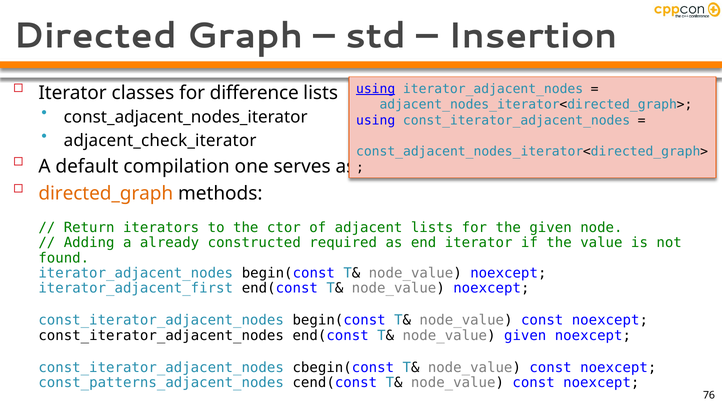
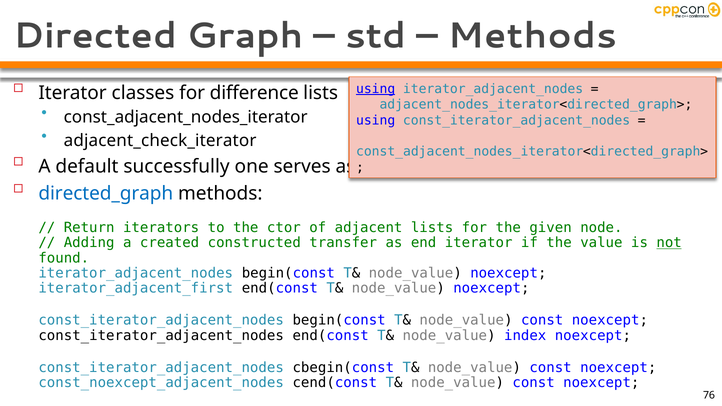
Insertion at (533, 36): Insertion -> Methods
compilation: compilation -> successfully
directed_graph colour: orange -> blue
already: already -> created
required: required -> transfer
not underline: none -> present
node_value given: given -> index
const_patterns_adjacent_nodes: const_patterns_adjacent_nodes -> const_noexcept_adjacent_nodes
